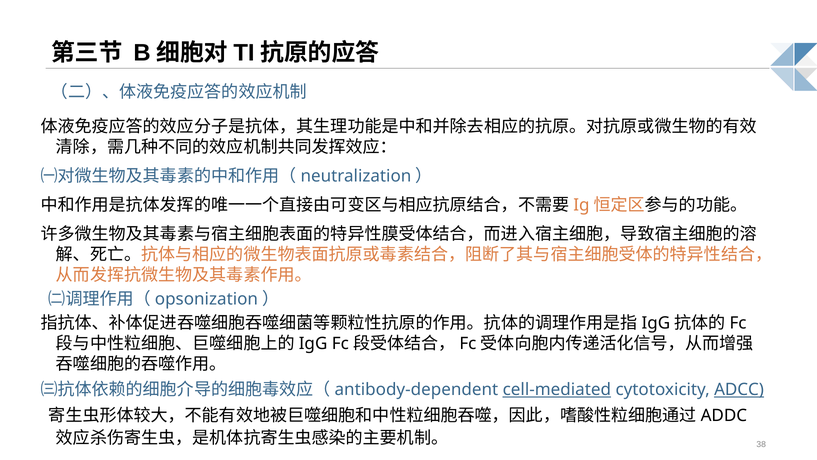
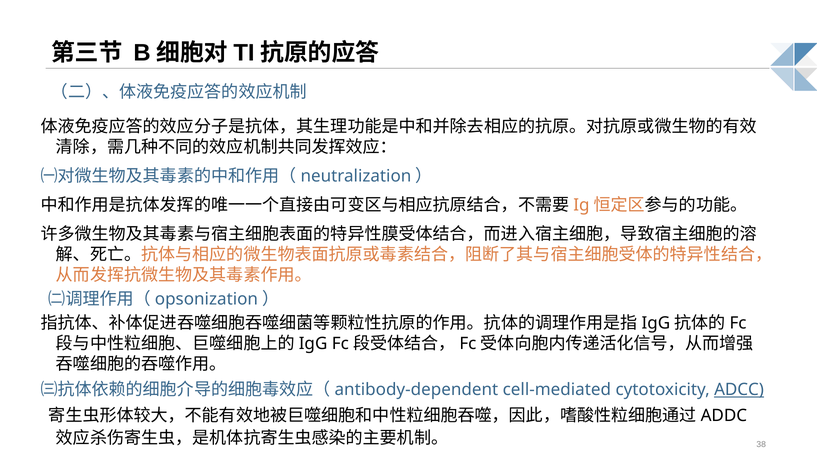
cell-mediated underline: present -> none
